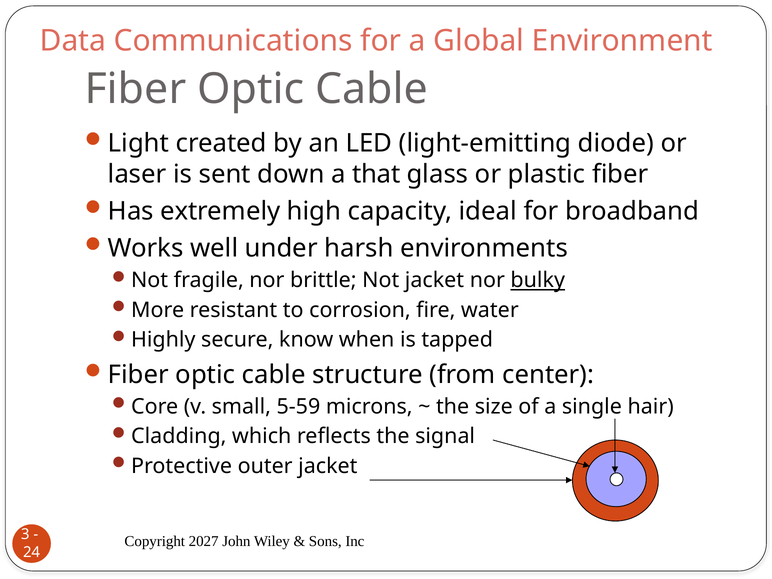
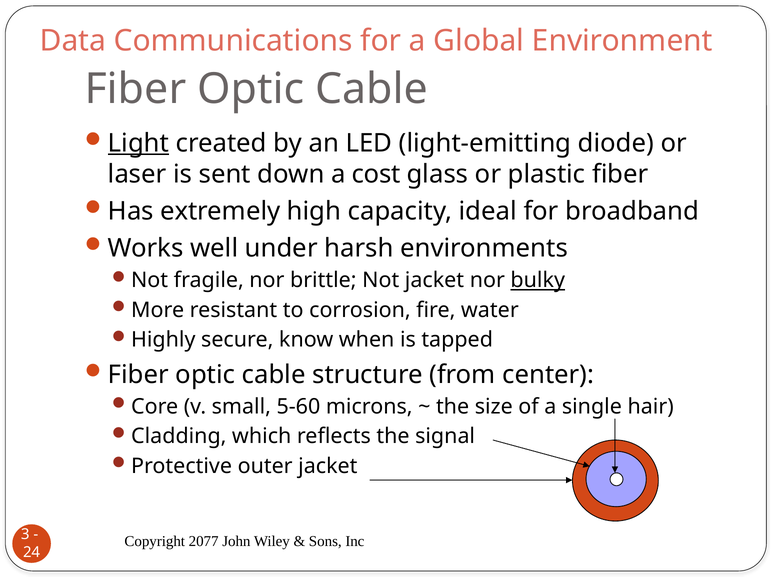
Light underline: none -> present
that: that -> cost
5-59: 5-59 -> 5-60
2027: 2027 -> 2077
